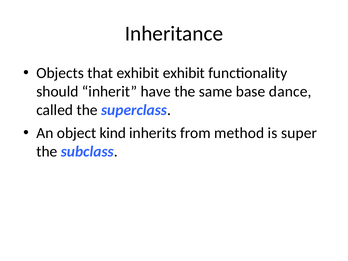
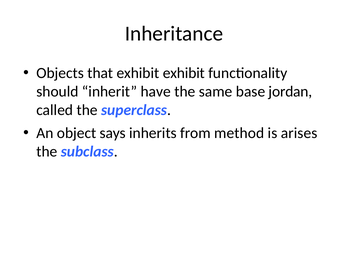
dance: dance -> jordan
kind: kind -> says
super: super -> arises
